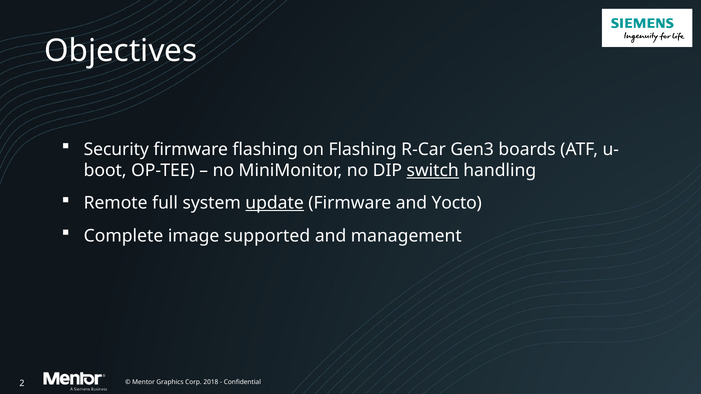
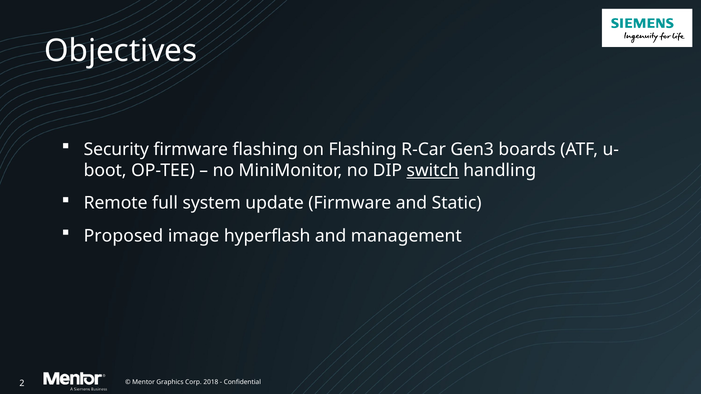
update underline: present -> none
Yocto: Yocto -> Static
Complete: Complete -> Proposed
supported: supported -> hyperflash
